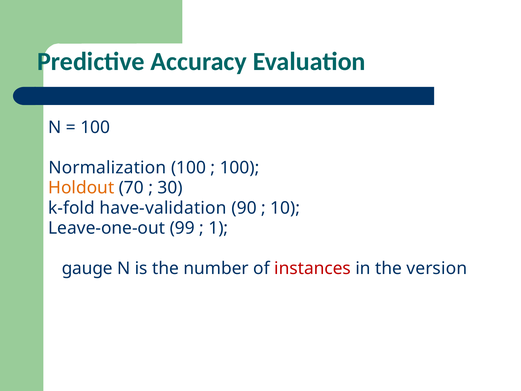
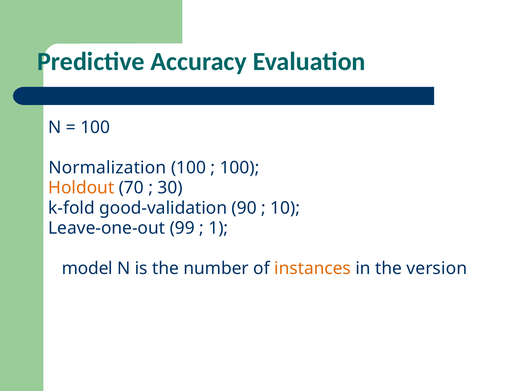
have-validation: have-validation -> good-validation
gauge: gauge -> model
instances colour: red -> orange
